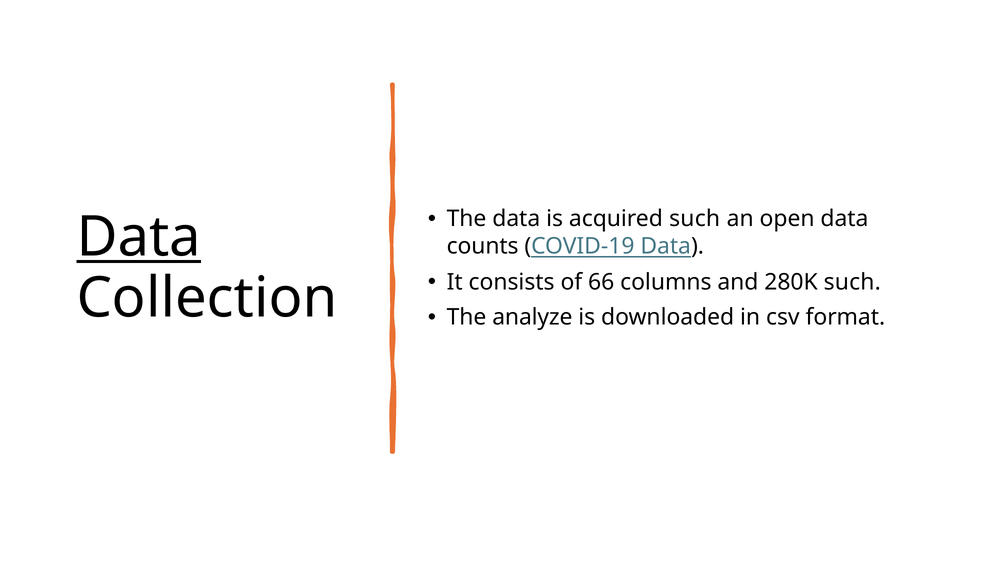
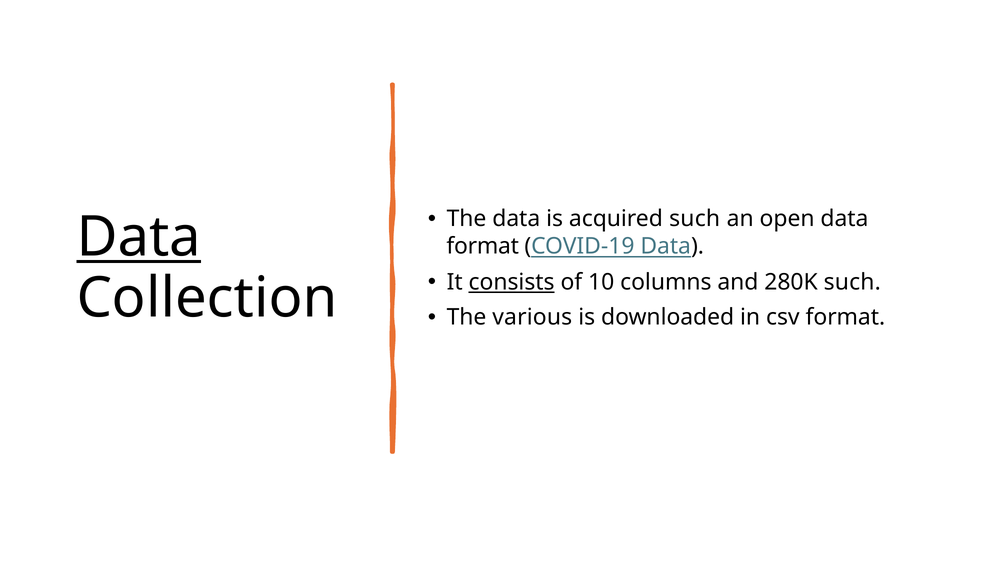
counts at (483, 246): counts -> format
consists underline: none -> present
66: 66 -> 10
analyze: analyze -> various
